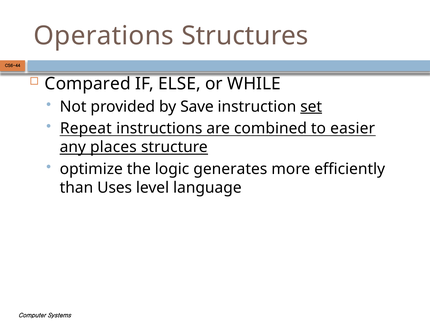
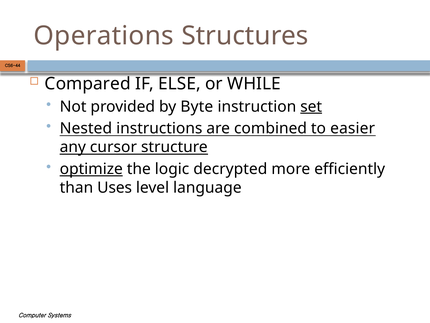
Save: Save -> Byte
Repeat: Repeat -> Nested
places: places -> cursor
optimize underline: none -> present
generates: generates -> decrypted
